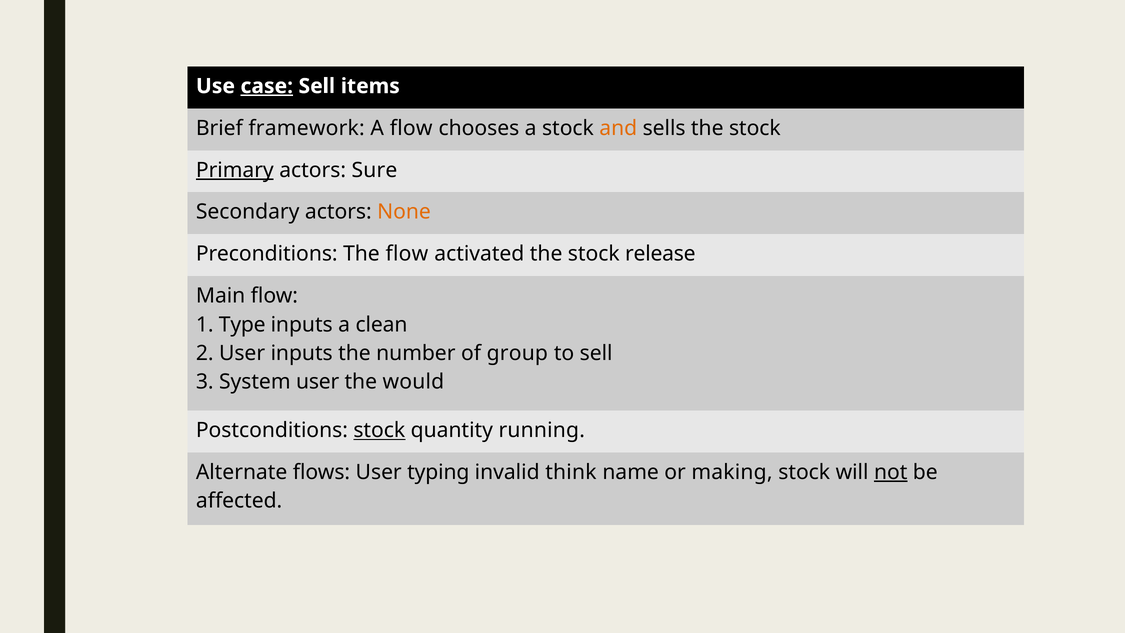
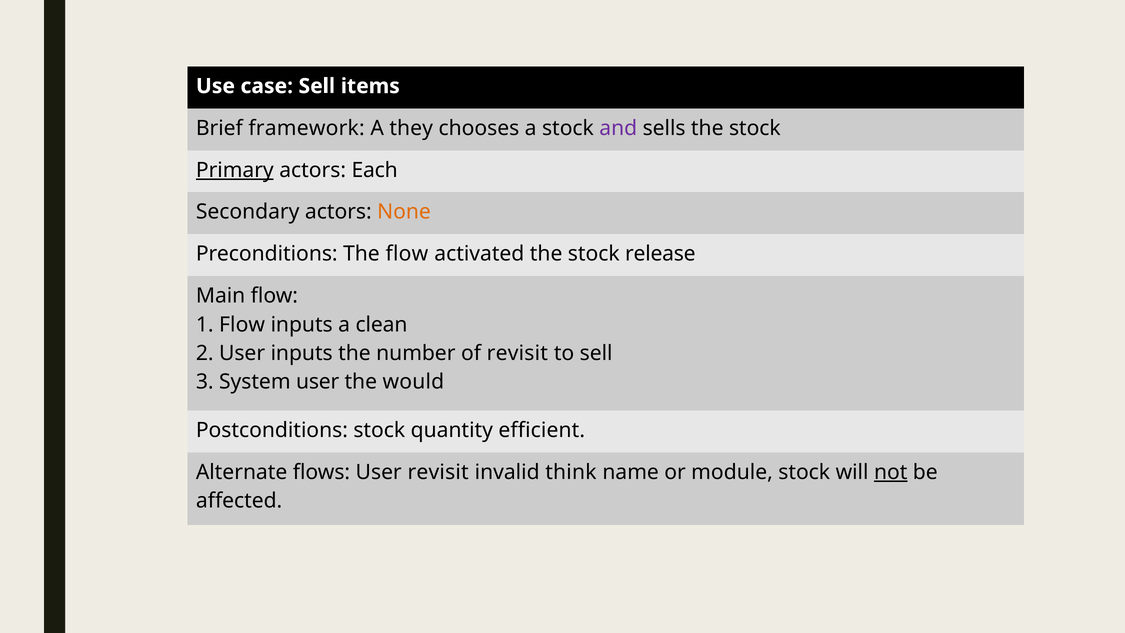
case underline: present -> none
A flow: flow -> they
and colour: orange -> purple
Sure: Sure -> Each
1 Type: Type -> Flow
of group: group -> revisit
stock at (379, 430) underline: present -> none
running: running -> efficient
User typing: typing -> revisit
making: making -> module
